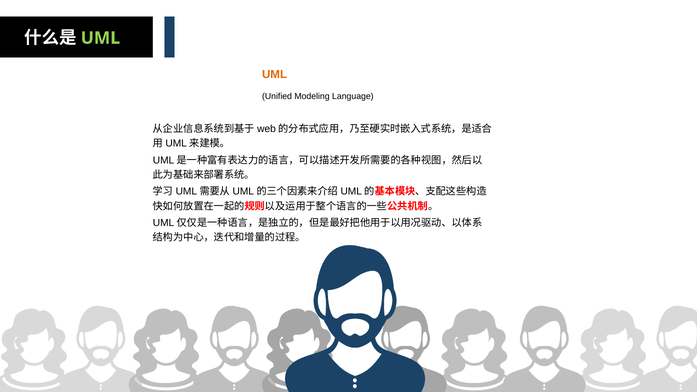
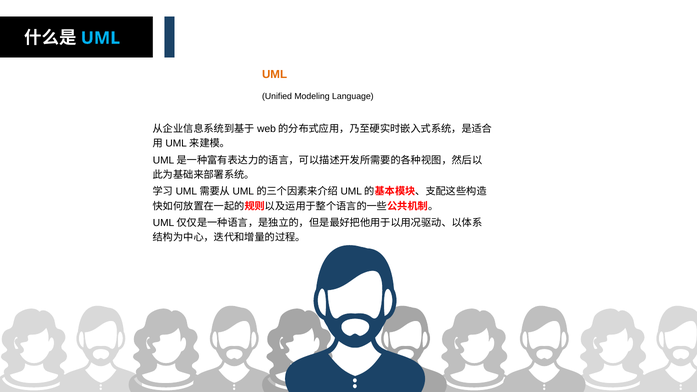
UML at (100, 38) colour: light green -> light blue
